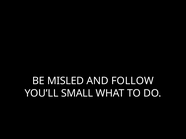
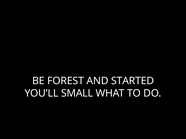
MISLED: MISLED -> FOREST
FOLLOW: FOLLOW -> STARTED
